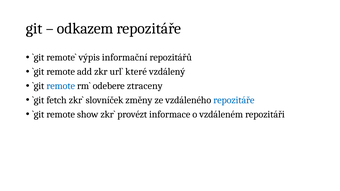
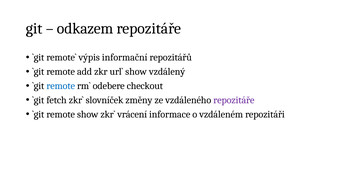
které at (136, 72): které -> show
ztraceny: ztraceny -> checkout
repozitáře at (234, 100) colour: blue -> purple
provézt: provézt -> vrácení
